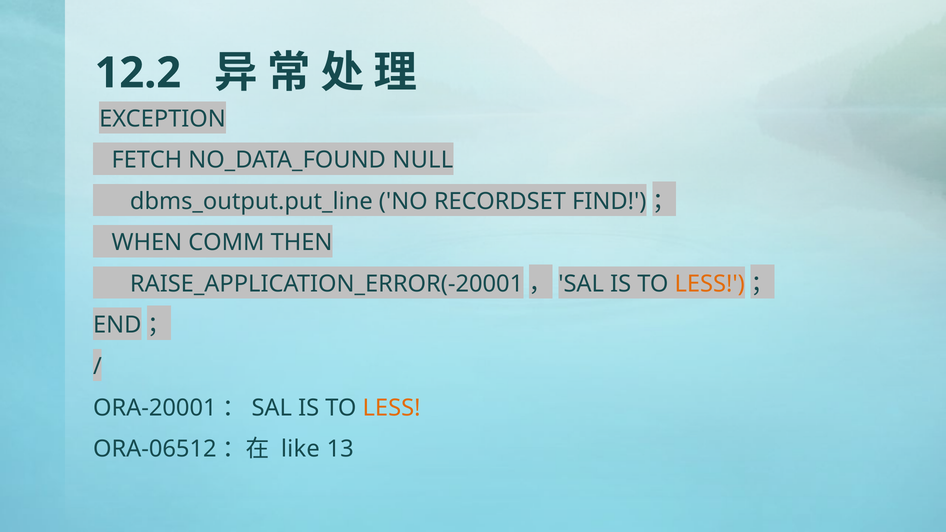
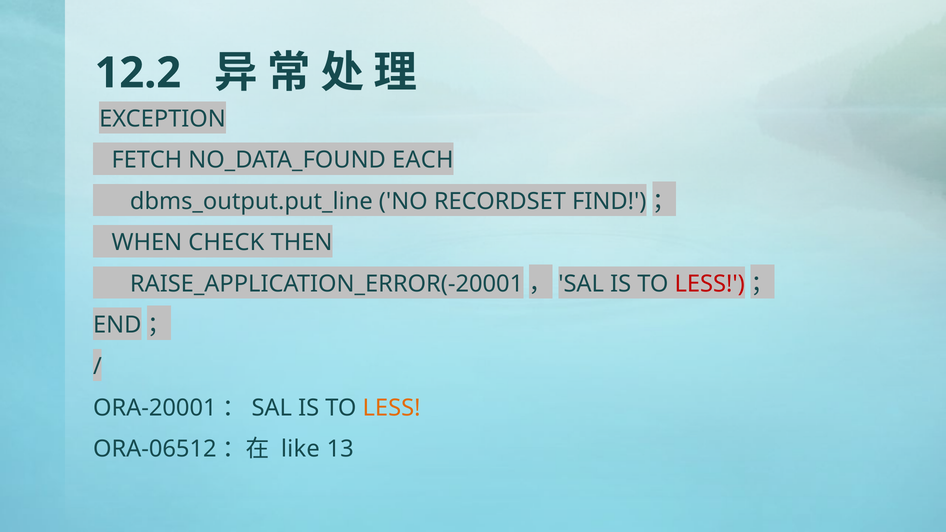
NULL: NULL -> EACH
COMM: COMM -> CHECK
LESS at (710, 284) colour: orange -> red
